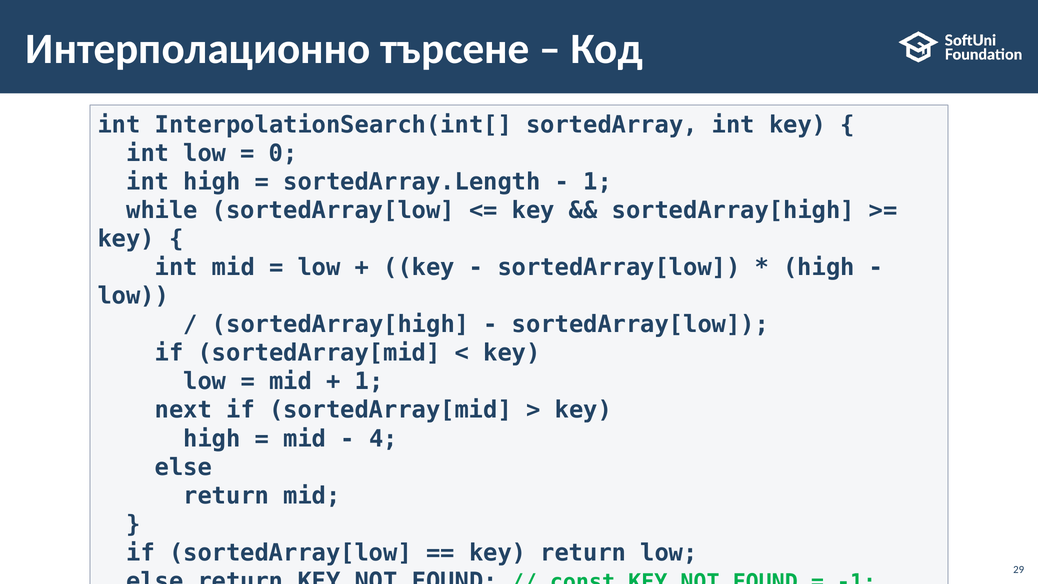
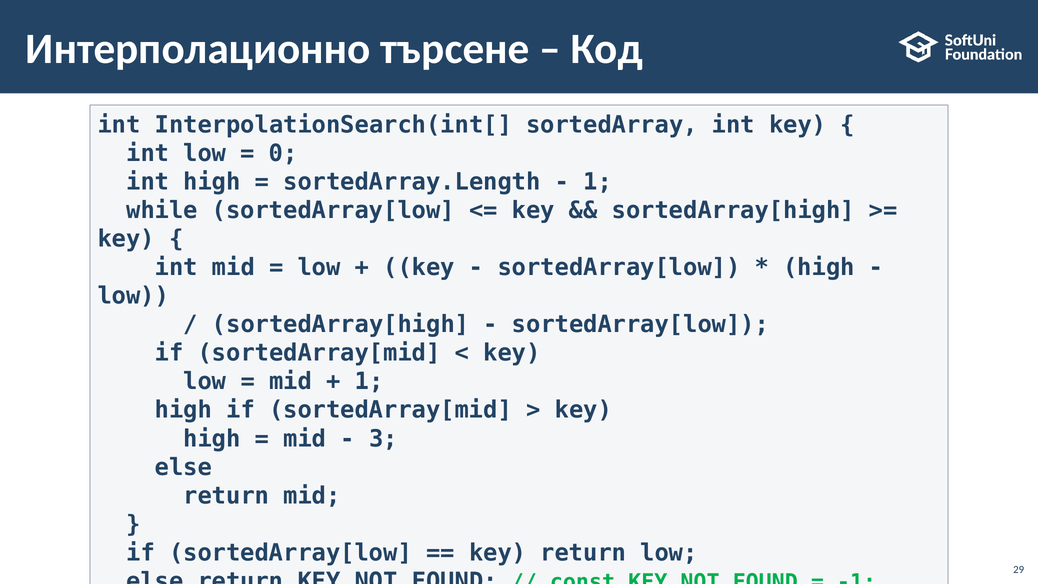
next at (183, 410): next -> high
4: 4 -> 3
